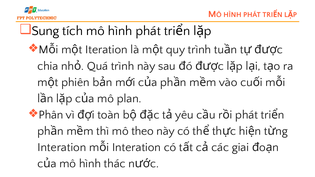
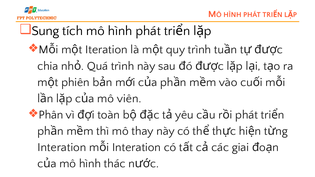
plan: plan -> viên
theo: theo -> thay
